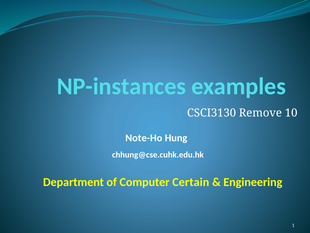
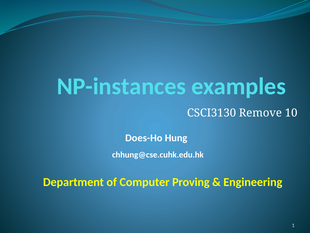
Note-Ho: Note-Ho -> Does-Ho
Certain: Certain -> Proving
